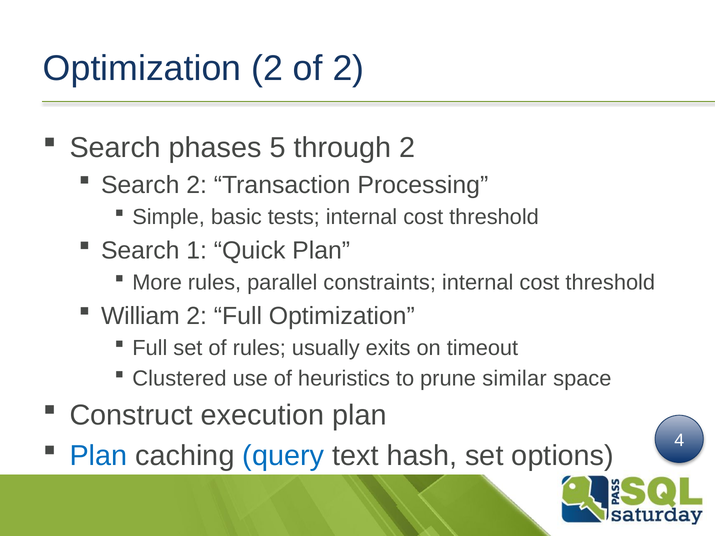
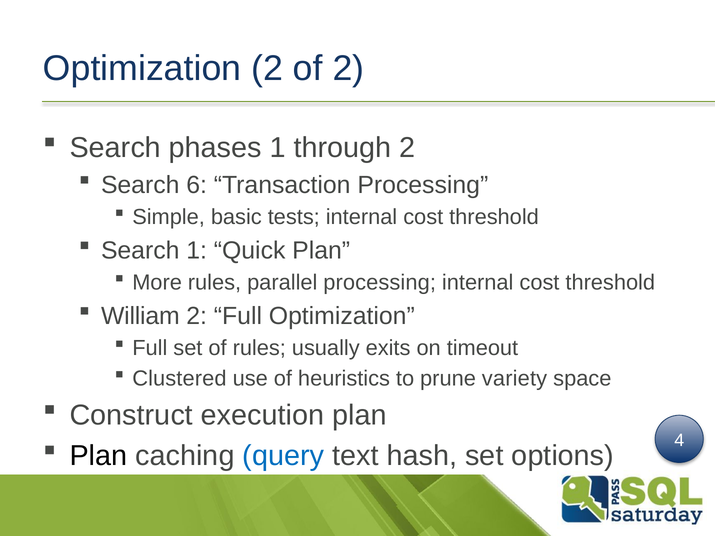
phases 5: 5 -> 1
Search 2: 2 -> 6
parallel constraints: constraints -> processing
similar: similar -> variety
Plan at (99, 456) colour: blue -> black
